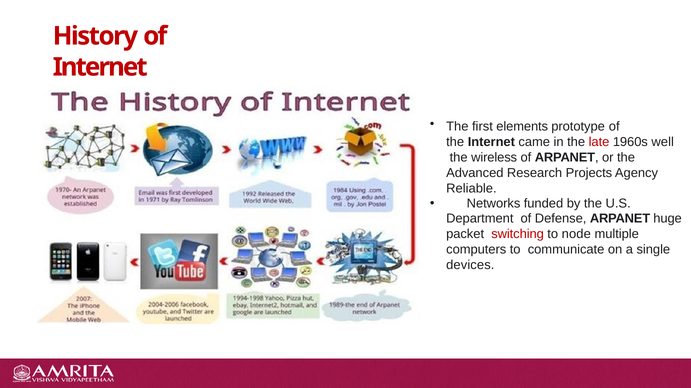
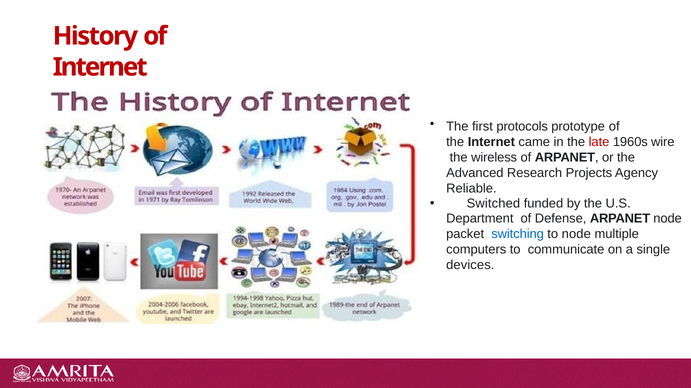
elements: elements -> protocols
well: well -> wire
Networks: Networks -> Switched
ARPANET huge: huge -> node
switching colour: red -> blue
